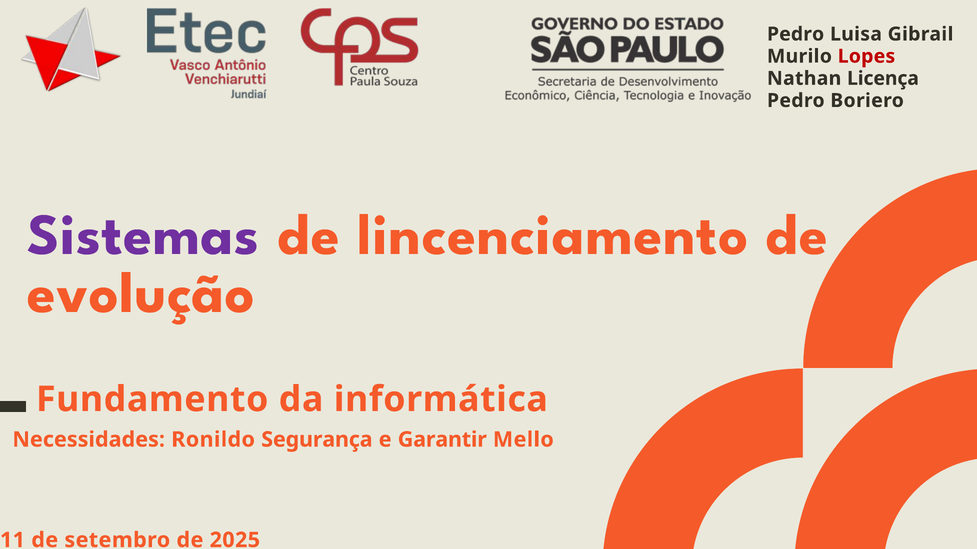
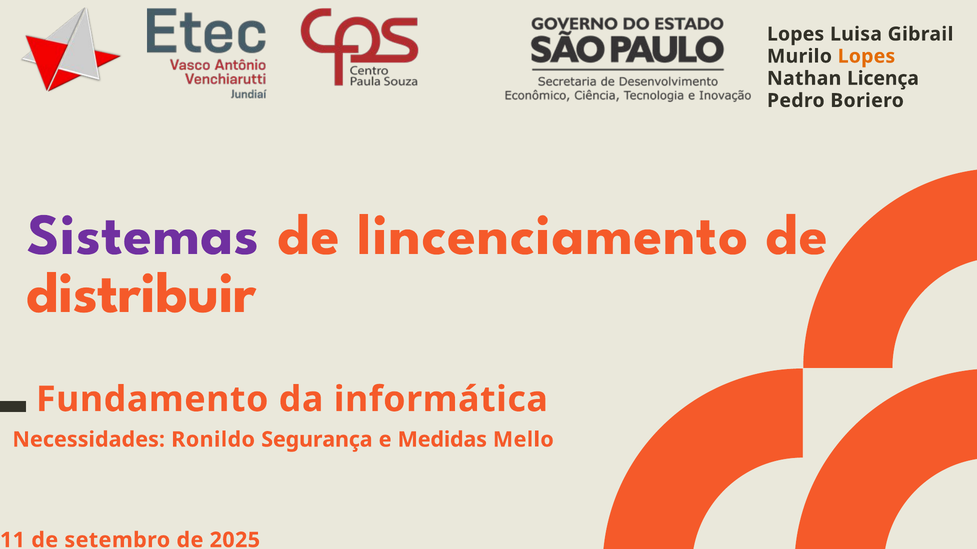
Pedro at (796, 34): Pedro -> Lopes
Lopes at (866, 56) colour: red -> orange
evolução: evolução -> distribuir
Garantir: Garantir -> Medidas
